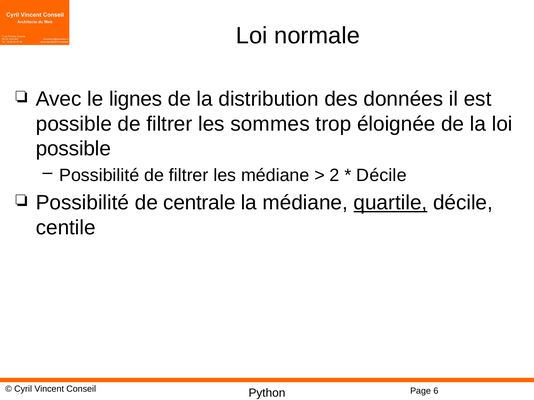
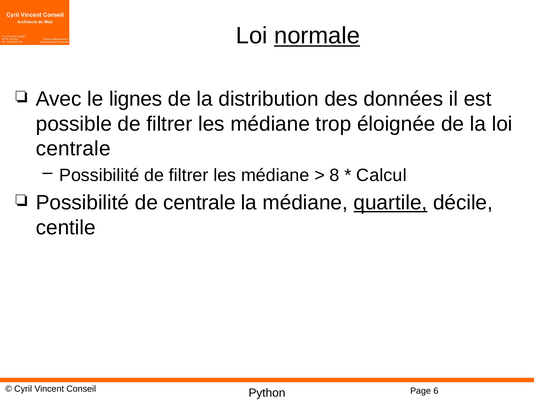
normale underline: none -> present
sommes at (270, 124): sommes -> médiane
possible at (73, 149): possible -> centrale
2: 2 -> 8
Décile at (381, 175): Décile -> Calcul
